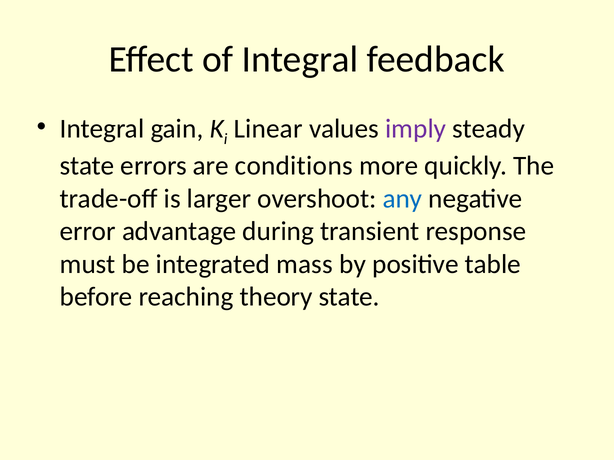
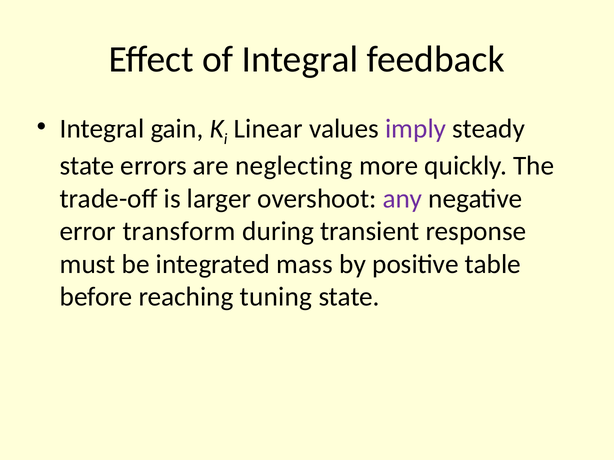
conditions: conditions -> neglecting
any colour: blue -> purple
advantage: advantage -> transform
theory: theory -> tuning
